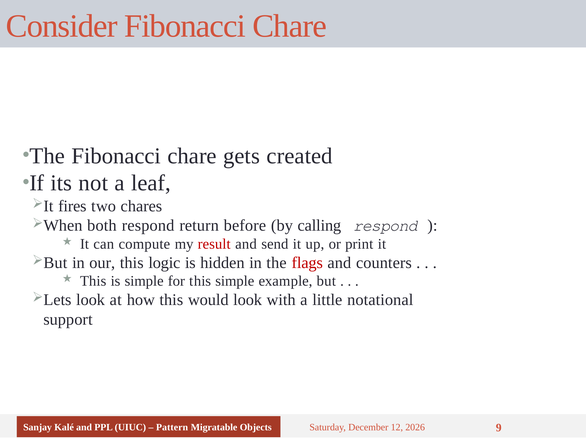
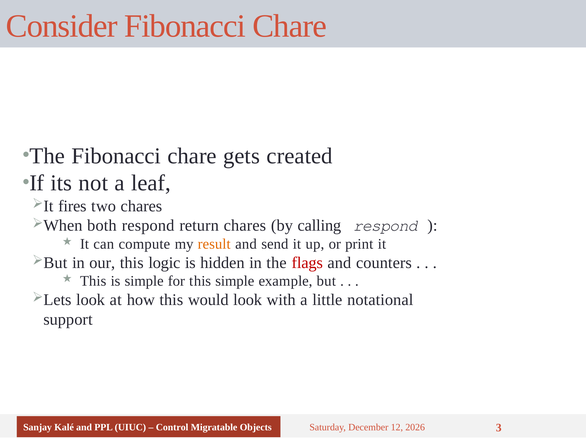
return before: before -> chares
result colour: red -> orange
Pattern: Pattern -> Control
9: 9 -> 3
